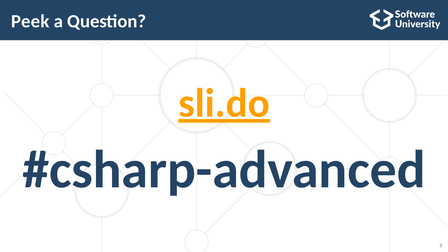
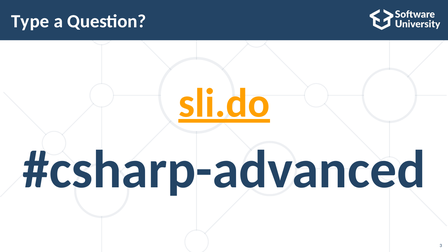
Peek: Peek -> Type
